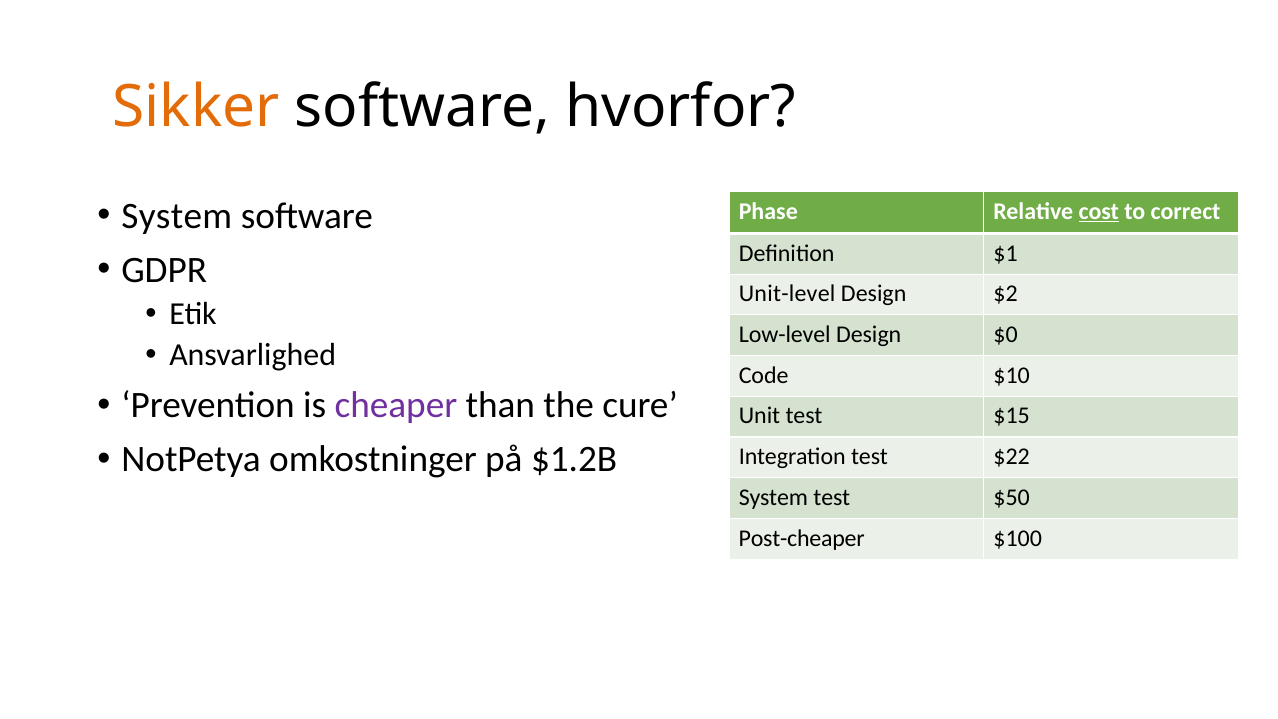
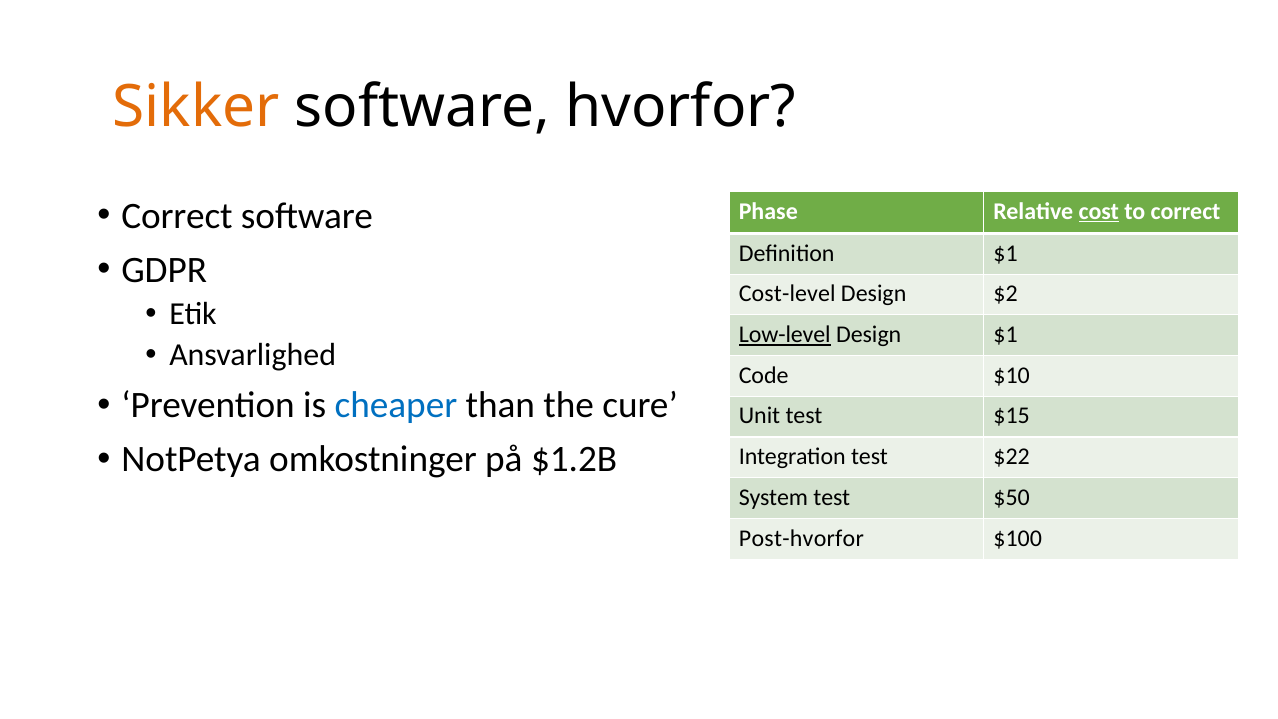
System at (177, 216): System -> Correct
Unit-level: Unit-level -> Cost-level
Low-level underline: none -> present
Design $0: $0 -> $1
cheaper colour: purple -> blue
Post-cheaper: Post-cheaper -> Post-hvorfor
